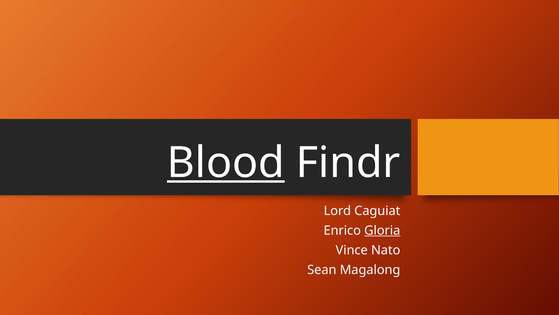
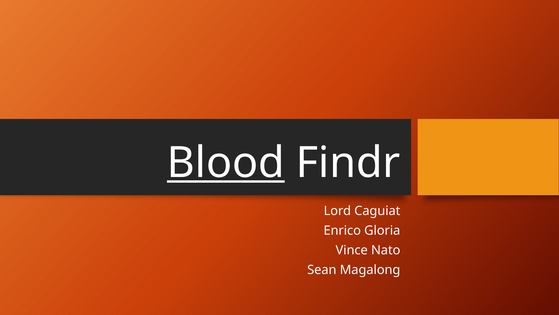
Gloria underline: present -> none
